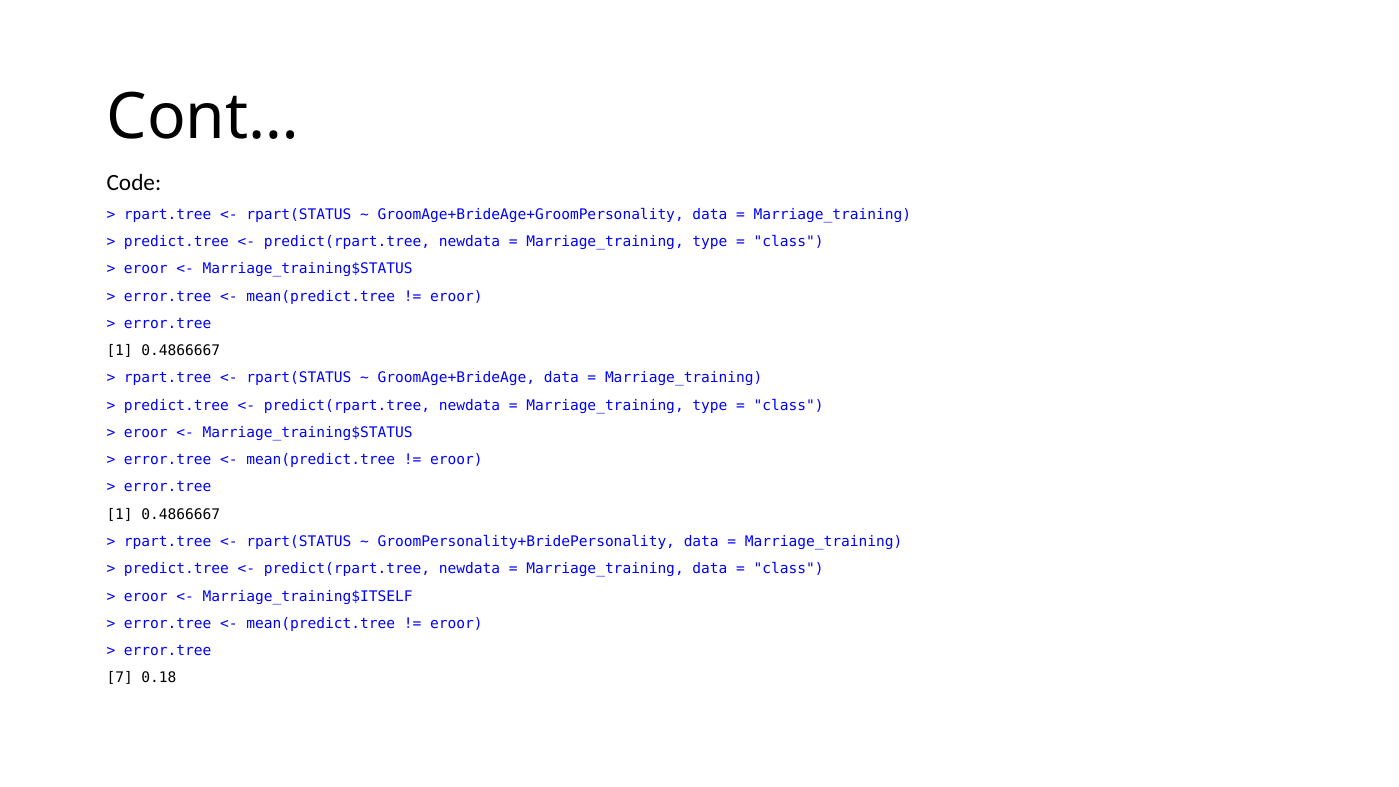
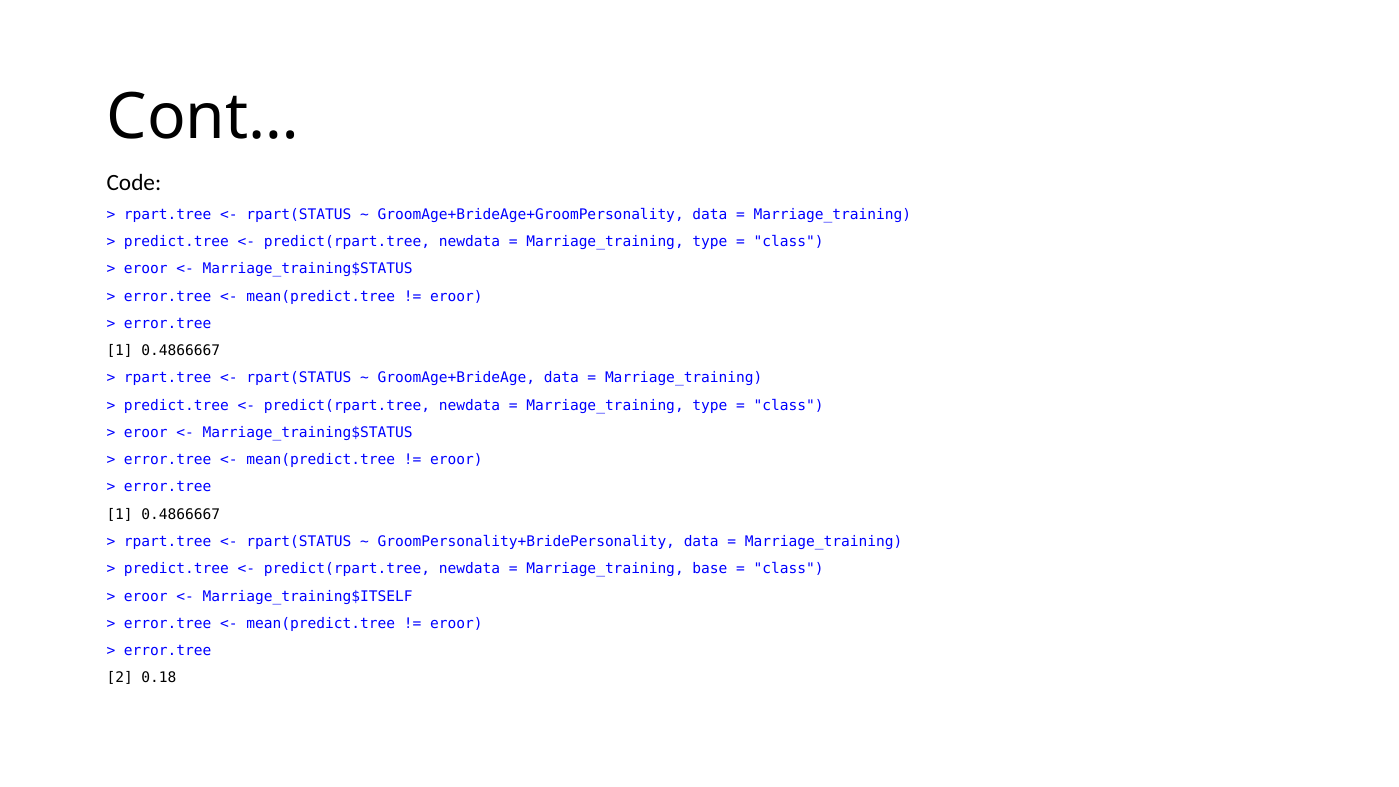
Marriage_training data: data -> base
7: 7 -> 2
